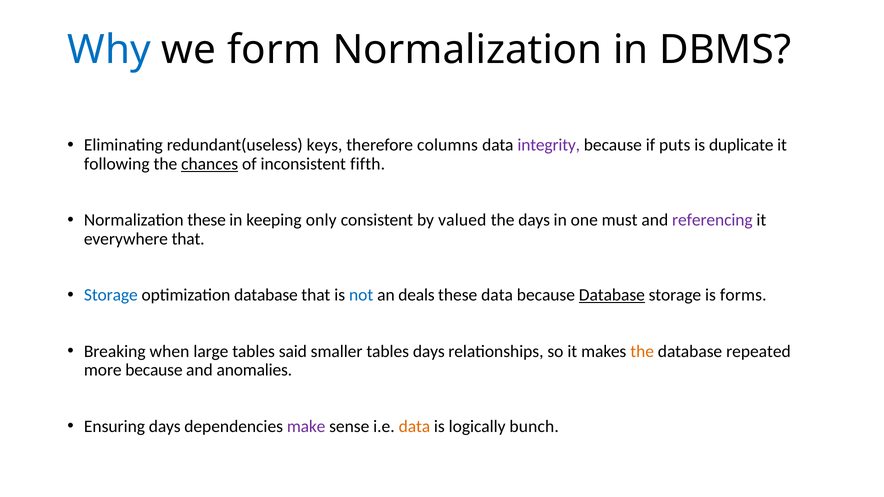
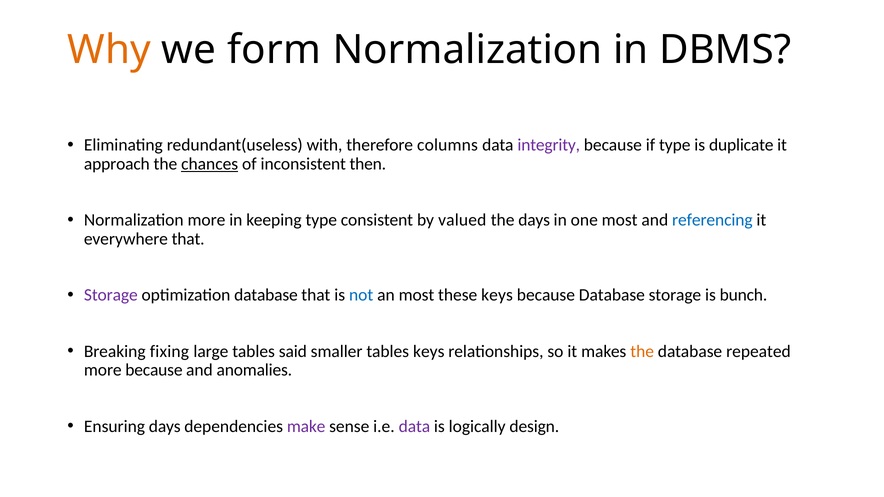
Why colour: blue -> orange
keys: keys -> with
if puts: puts -> type
following: following -> approach
fifth: fifth -> then
Normalization these: these -> more
keeping only: only -> type
one must: must -> most
referencing colour: purple -> blue
Storage at (111, 295) colour: blue -> purple
an deals: deals -> most
these data: data -> keys
Database at (612, 295) underline: present -> none
forms: forms -> bunch
when: when -> fixing
tables days: days -> keys
data at (414, 427) colour: orange -> purple
bunch: bunch -> design
